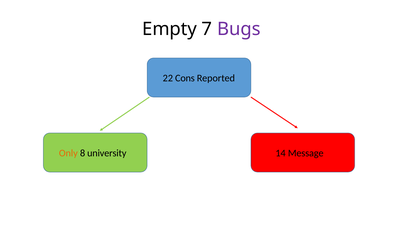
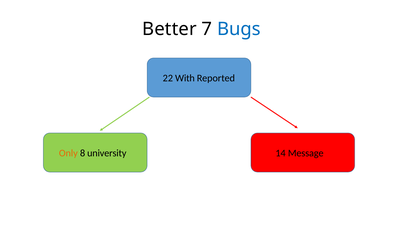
Empty: Empty -> Better
Bugs colour: purple -> blue
Cons: Cons -> With
